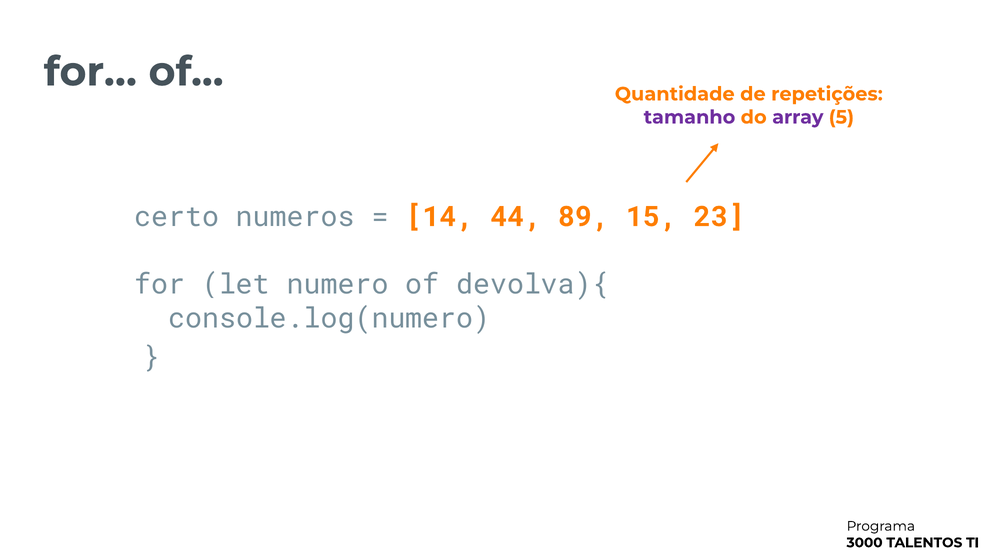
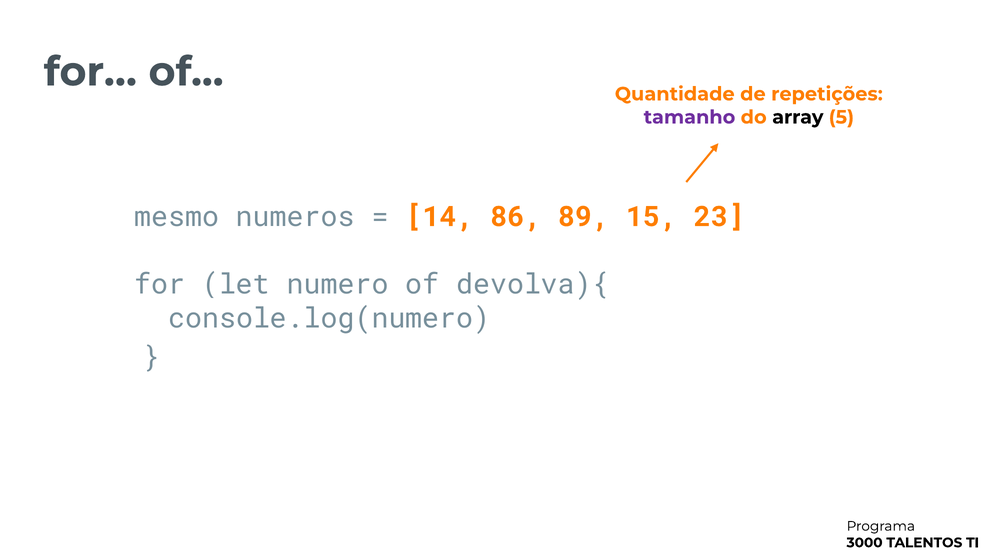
array colour: purple -> black
certo: certo -> mesmo
44: 44 -> 86
